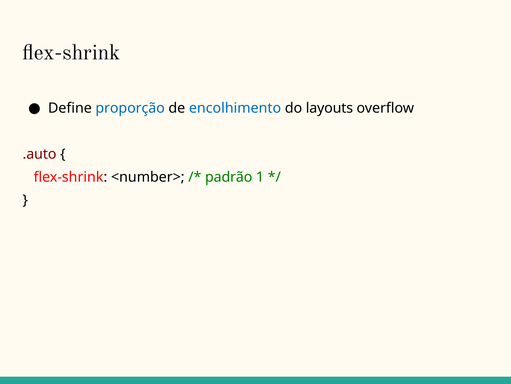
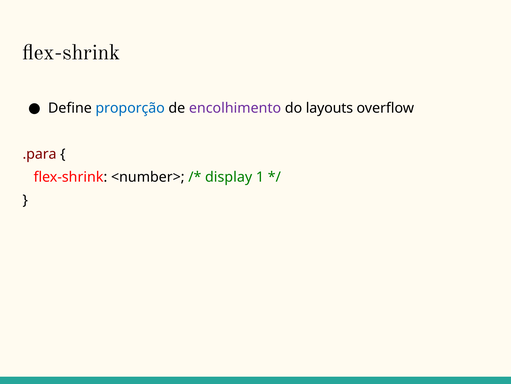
encolhimento colour: blue -> purple
.auto: .auto -> .para
padrão: padrão -> display
